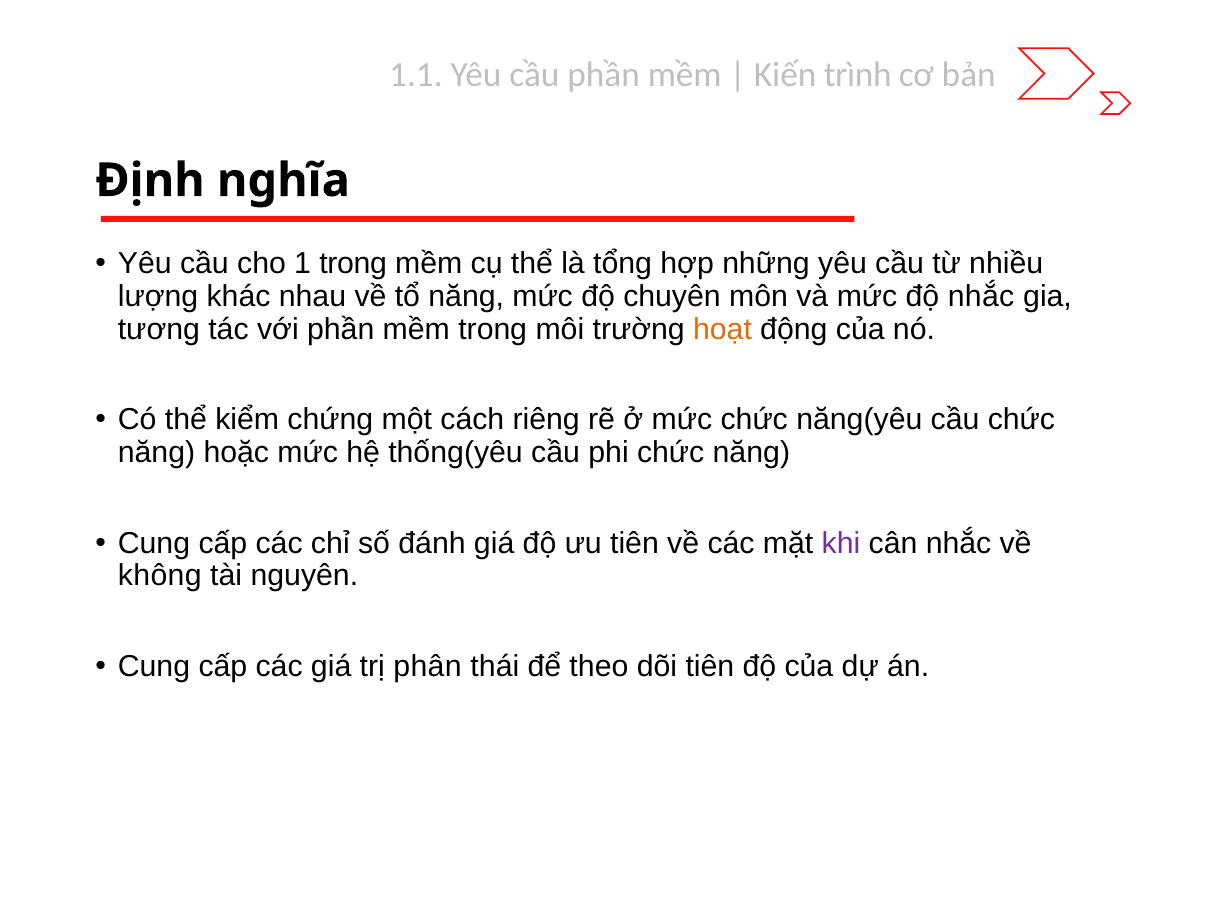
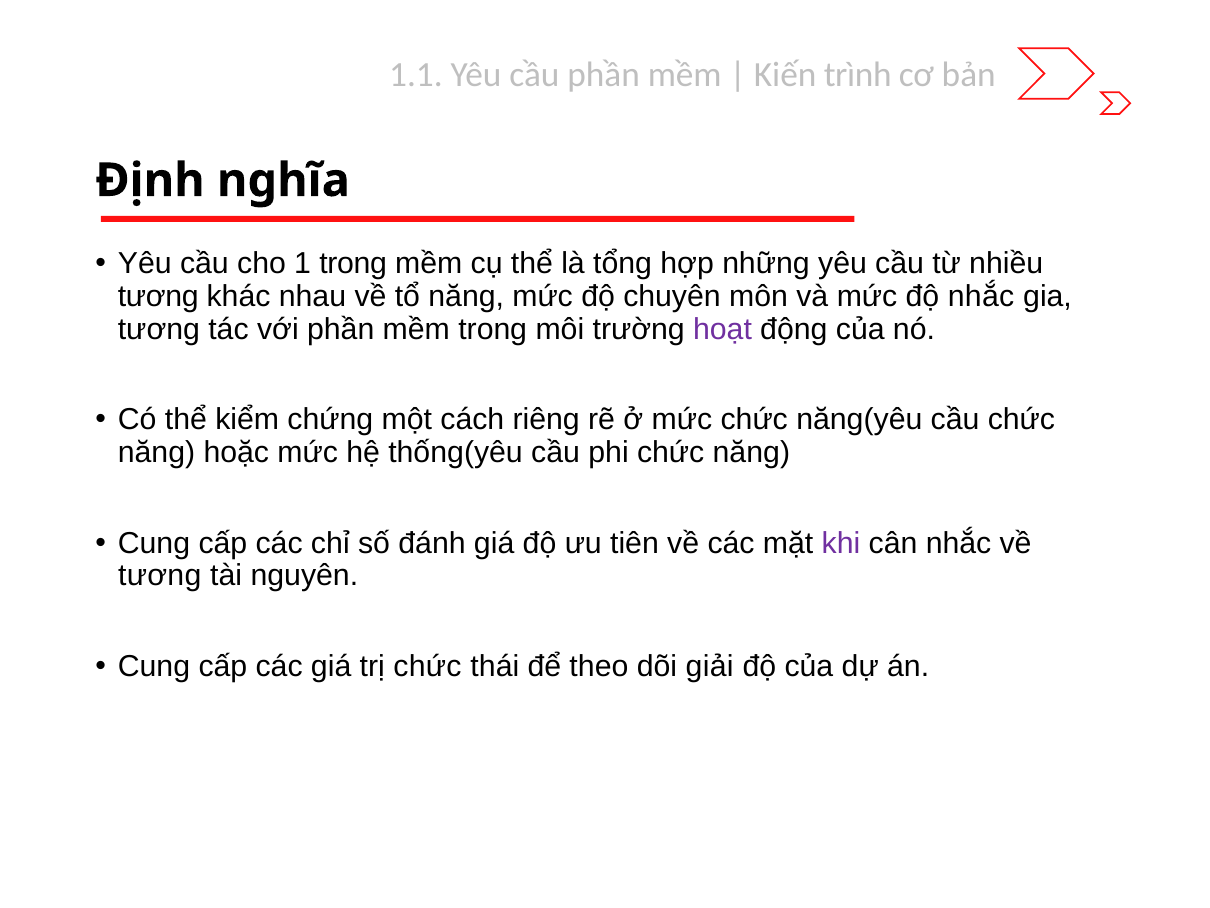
lượng at (158, 296): lượng -> tương
hoạt colour: orange -> purple
không at (160, 576): không -> tương
trị phân: phân -> chức
dõi tiên: tiên -> giải
